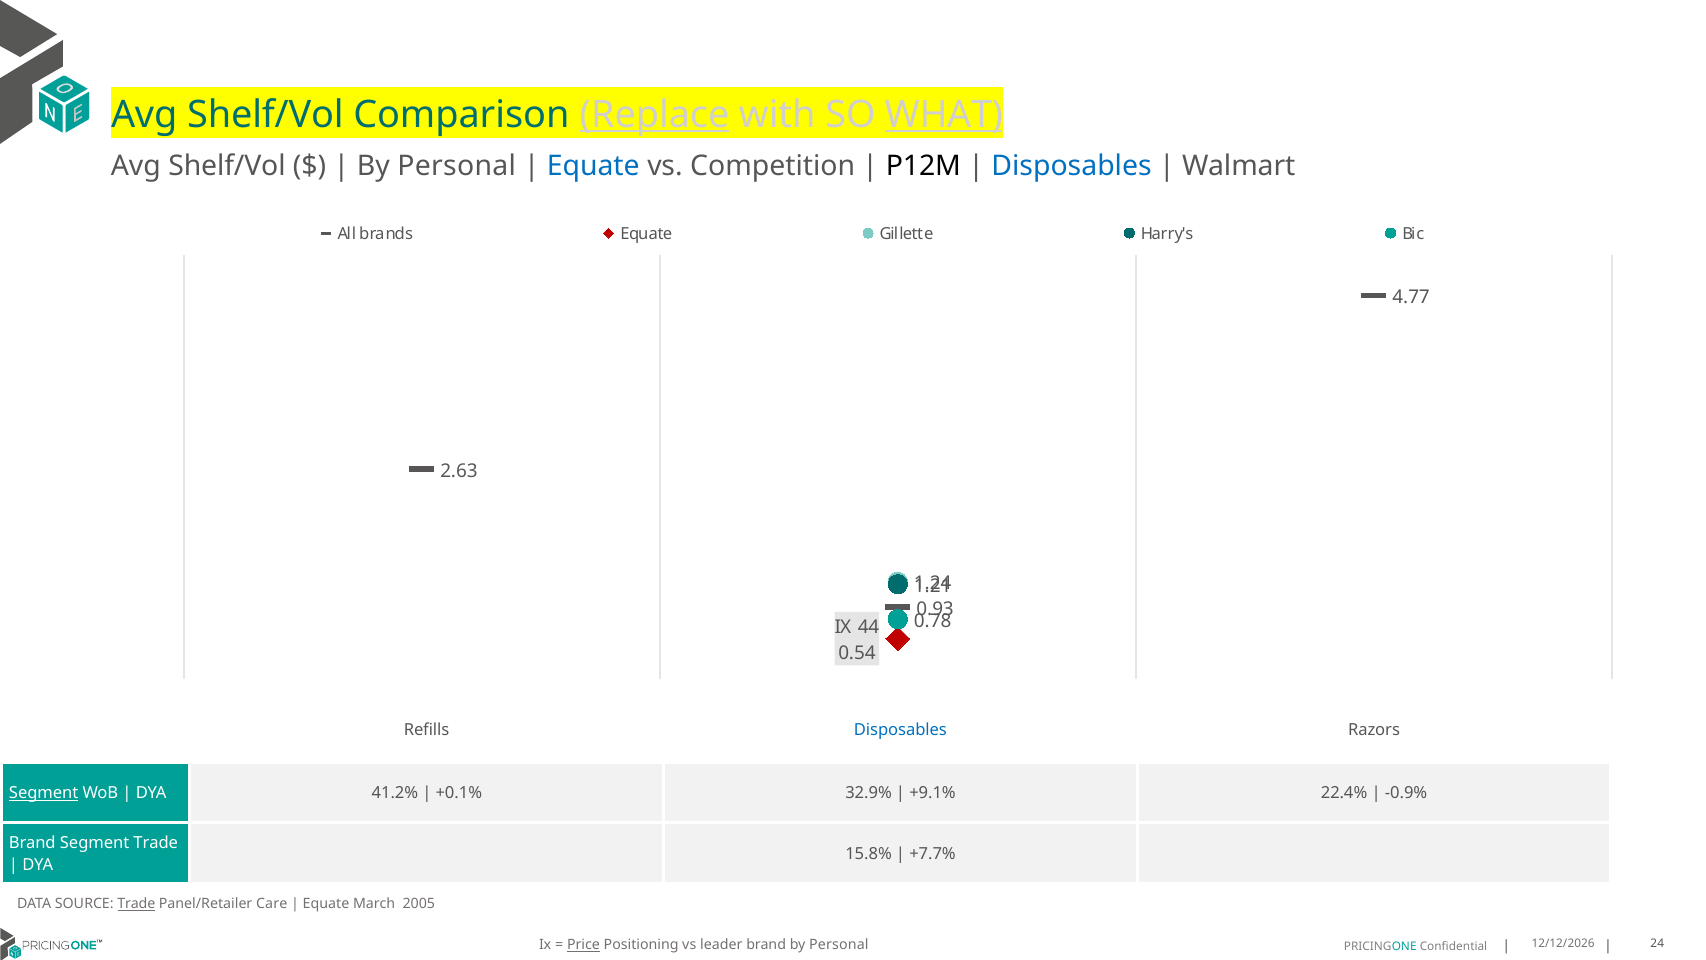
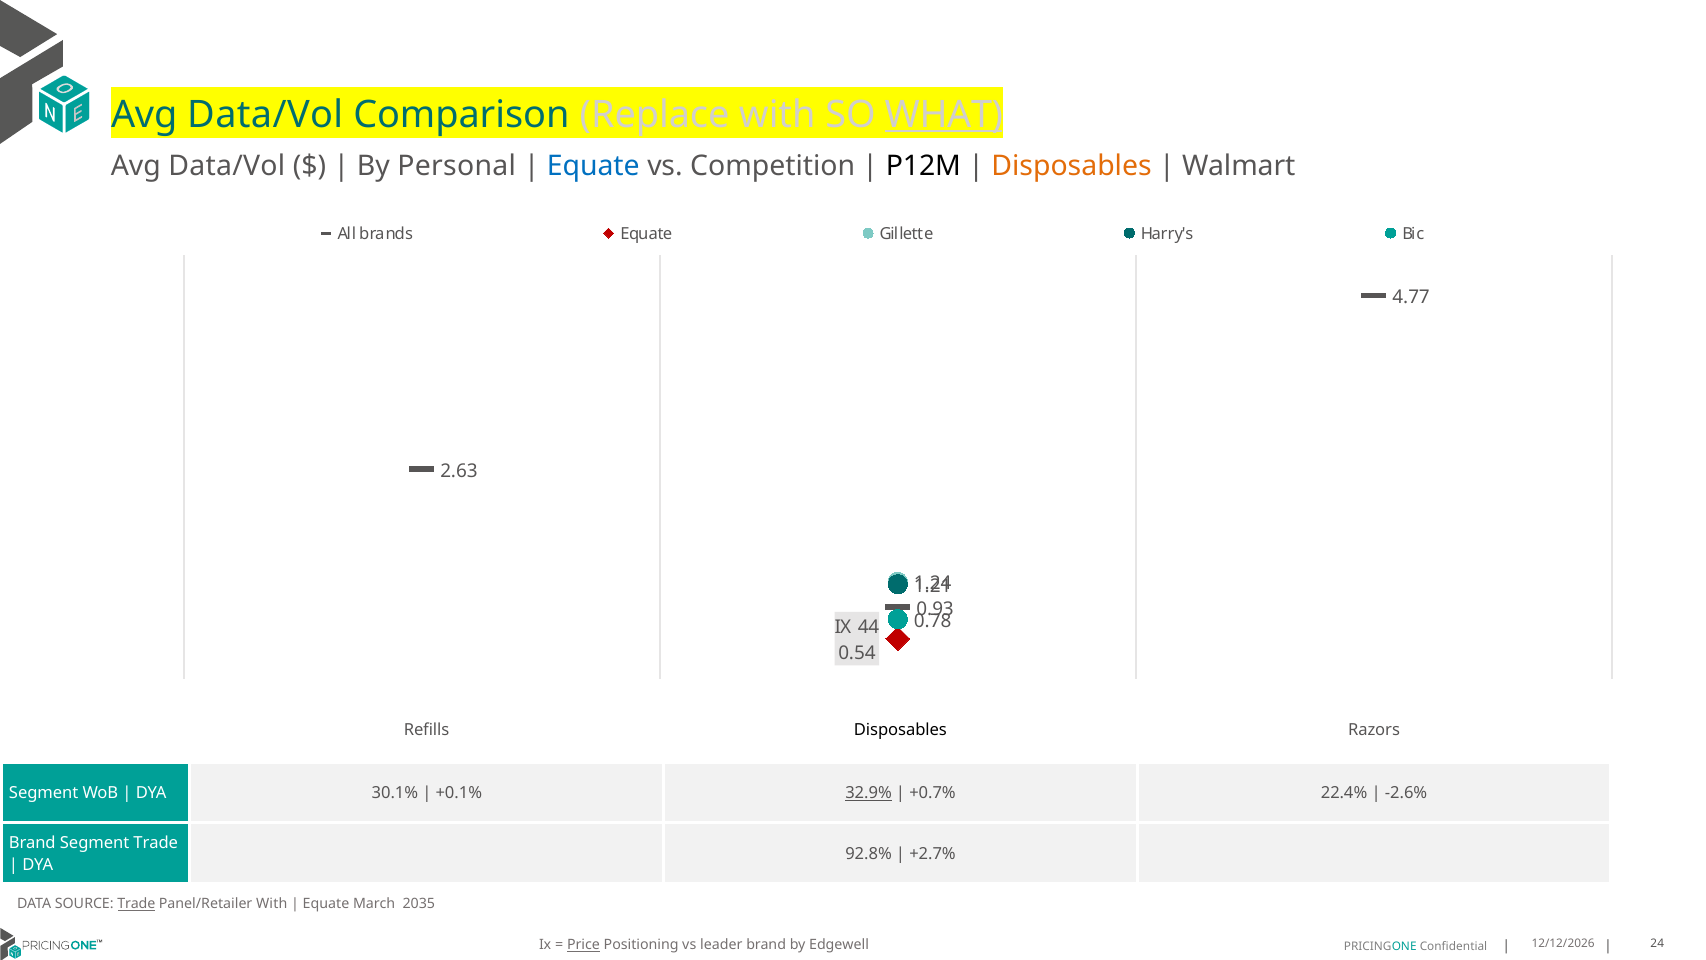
Shelf/Vol at (265, 115): Shelf/Vol -> Data/Vol
Replace underline: present -> none
Shelf/Vol at (227, 166): Shelf/Vol -> Data/Vol
Disposables at (1072, 166) colour: blue -> orange
Disposables at (900, 730) colour: blue -> black
Segment at (44, 793) underline: present -> none
41.2%: 41.2% -> 30.1%
32.9% underline: none -> present
+9.1%: +9.1% -> +0.7%
-0.9%: -0.9% -> -2.6%
15.8%: 15.8% -> 92.8%
+7.7%: +7.7% -> +2.7%
Panel/Retailer Care: Care -> With
2005: 2005 -> 2035
brand by Personal: Personal -> Edgewell
